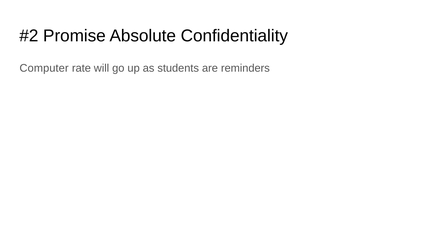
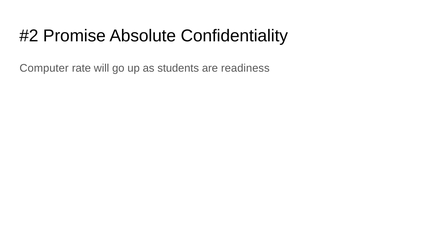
reminders: reminders -> readiness
